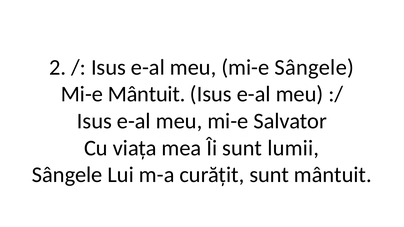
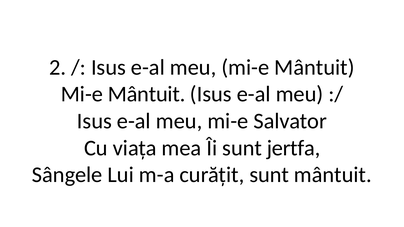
meu mi-e Sângele: Sângele -> Mântuit
lumii: lumii -> jertfa
